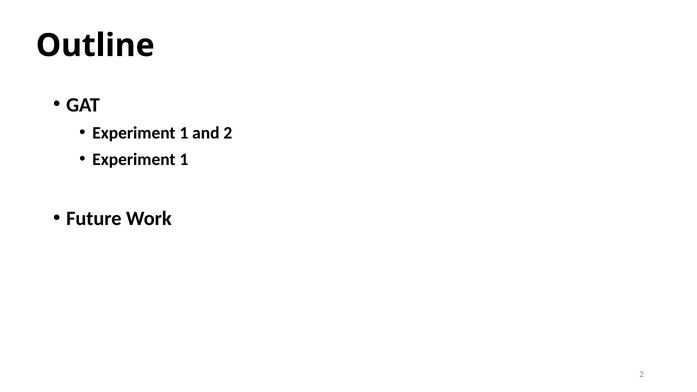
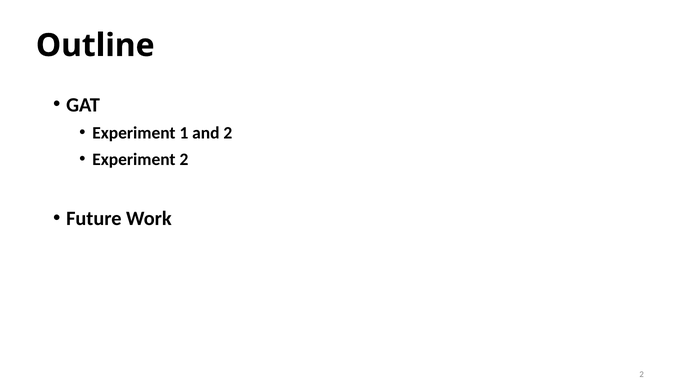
1 at (184, 160): 1 -> 2
